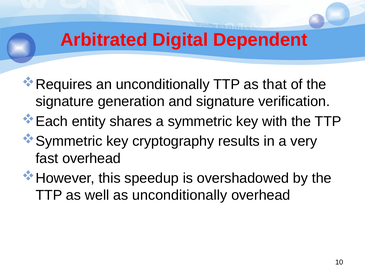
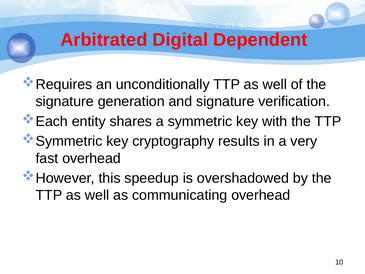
unconditionally TTP as that: that -> well
as unconditionally: unconditionally -> communicating
